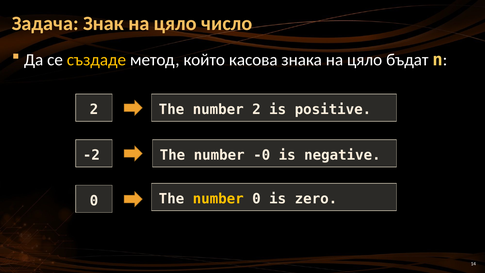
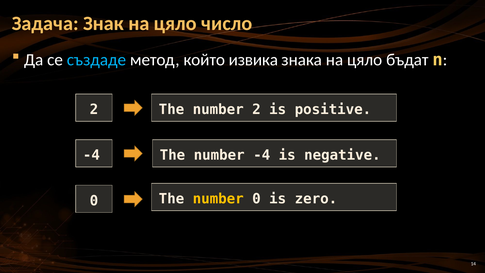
създаде colour: yellow -> light blue
касова: касова -> извика
-2 at (91, 155): -2 -> -4
number -0: -0 -> -4
